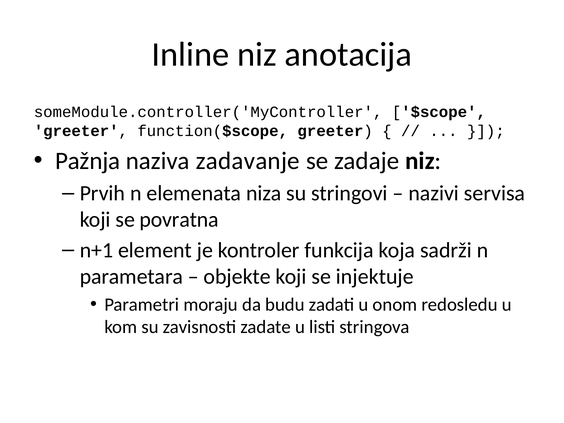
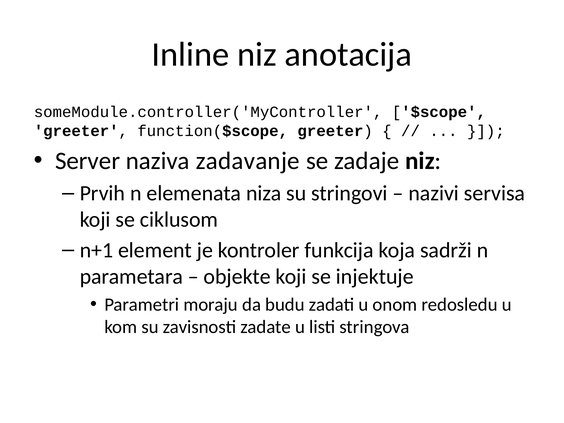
Pažnja: Pažnja -> Server
povratna: povratna -> ciklusom
